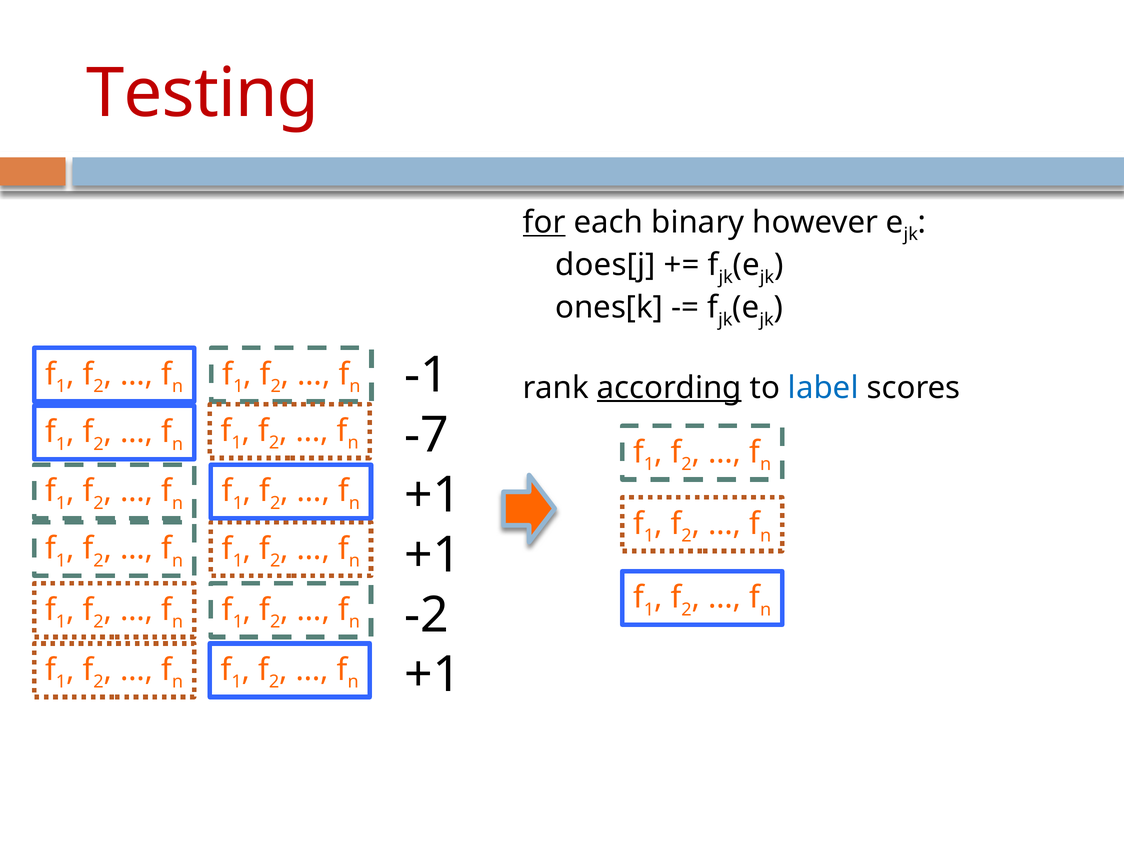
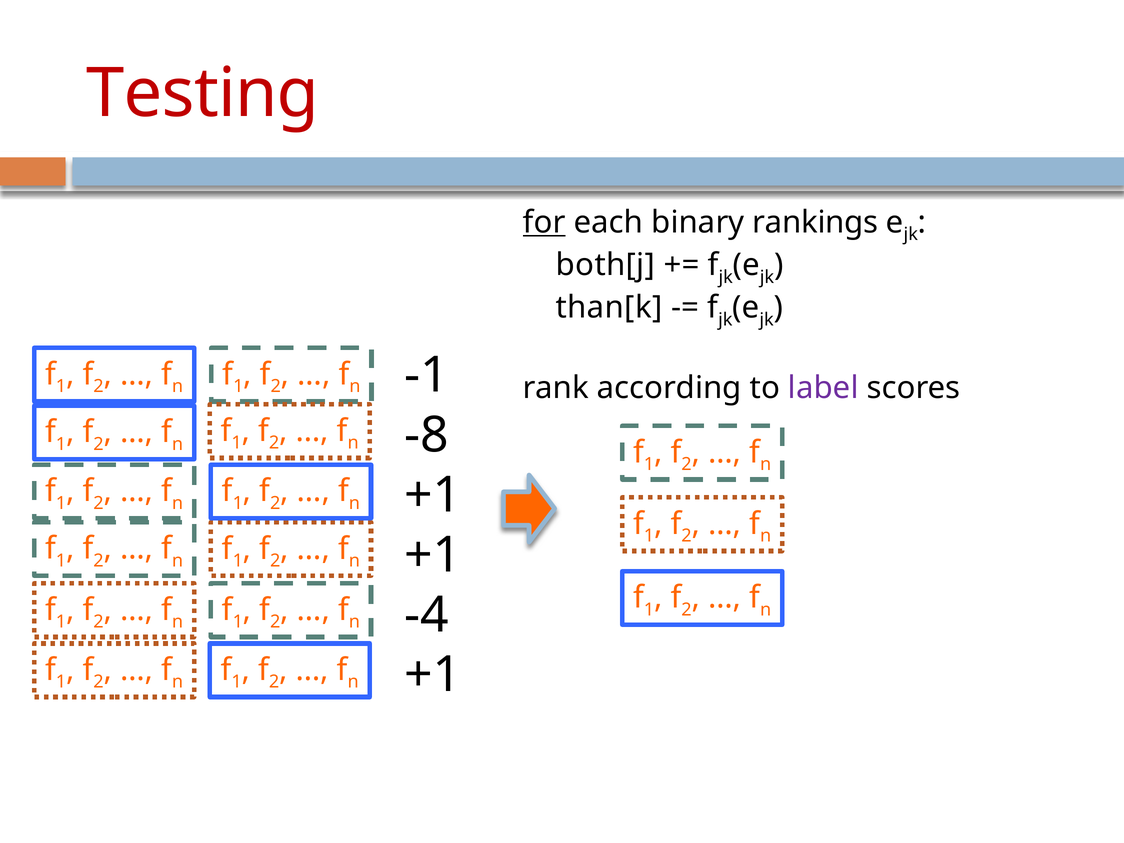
however: however -> rankings
does[j: does[j -> both[j
ones[k: ones[k -> than[k
according underline: present -> none
label colour: blue -> purple
-7: -7 -> -8
-2: -2 -> -4
